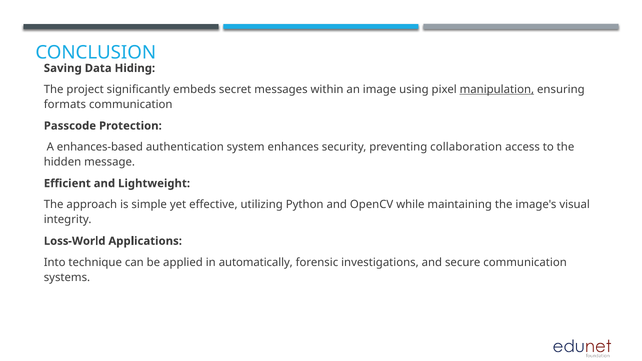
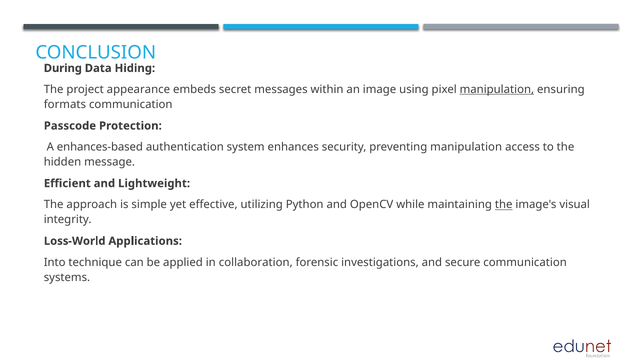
Saving: Saving -> During
significantly: significantly -> appearance
preventing collaboration: collaboration -> manipulation
the at (504, 205) underline: none -> present
automatically: automatically -> collaboration
